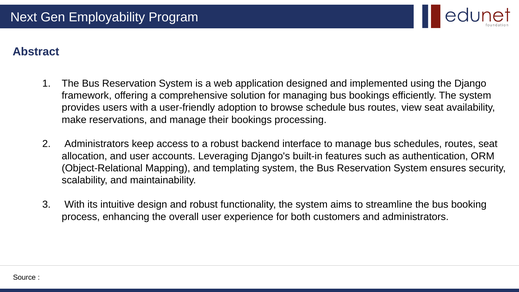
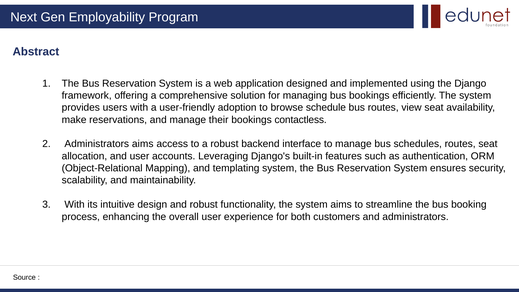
processing: processing -> contactless
Administrators keep: keep -> aims
